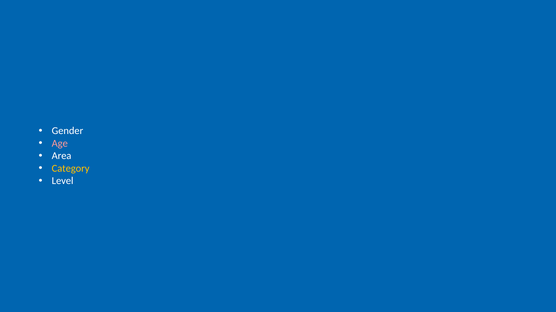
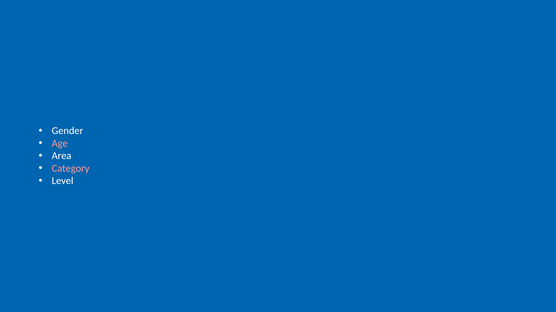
Category colour: yellow -> pink
